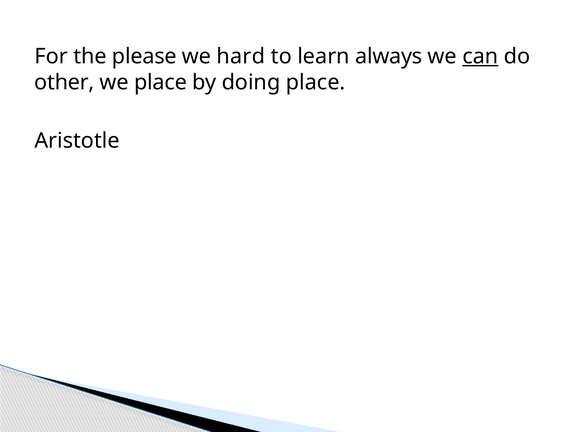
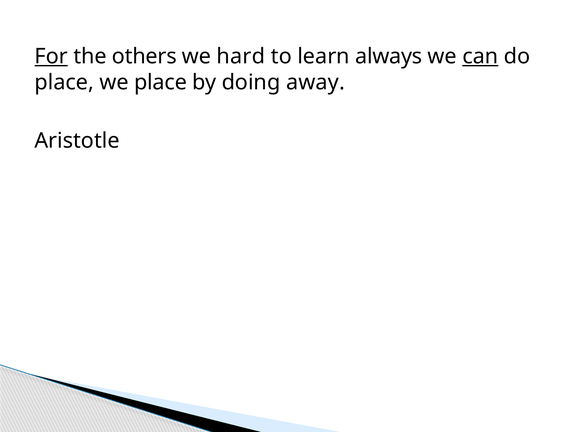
For underline: none -> present
please: please -> others
other at (64, 82): other -> place
doing place: place -> away
